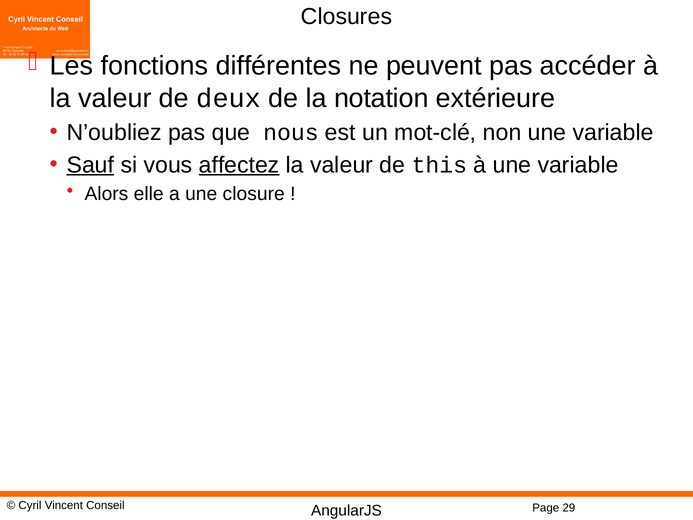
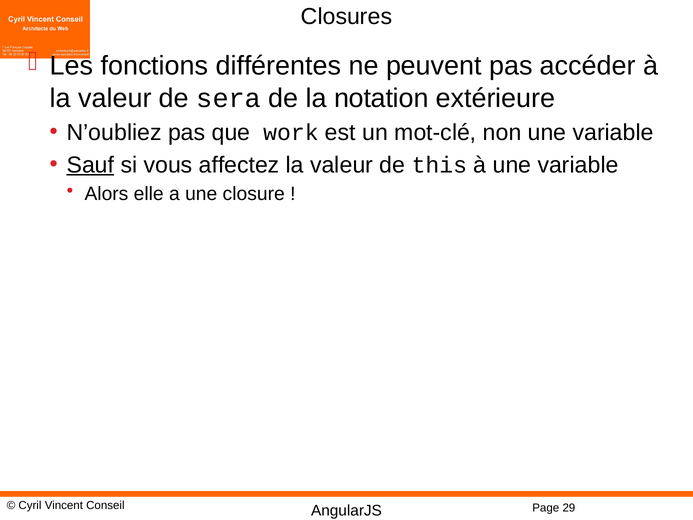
deux: deux -> sera
nous: nous -> work
affectez underline: present -> none
